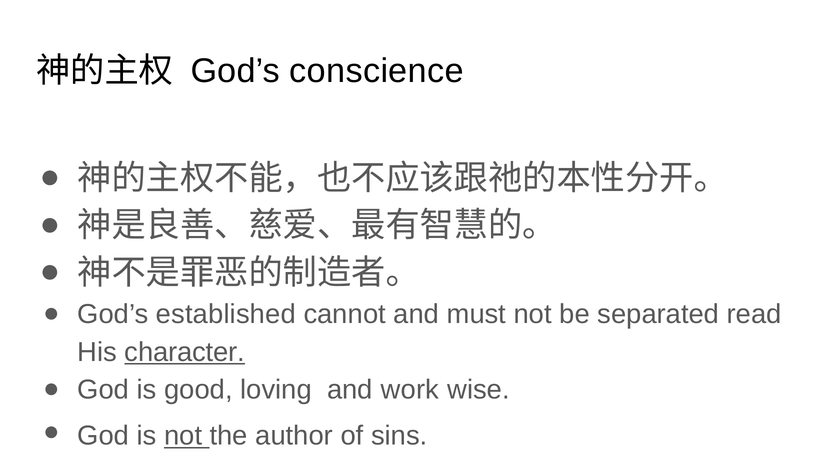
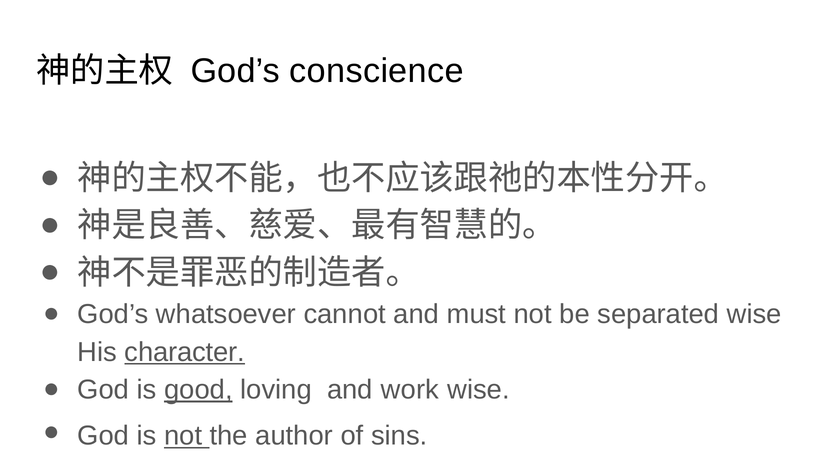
established: established -> whatsoever
separated read: read -> wise
good underline: none -> present
